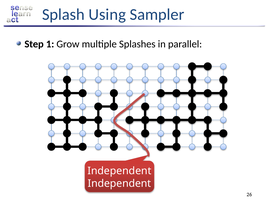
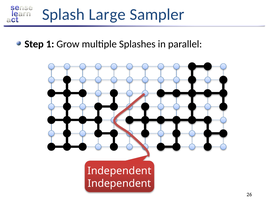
Using: Using -> Large
